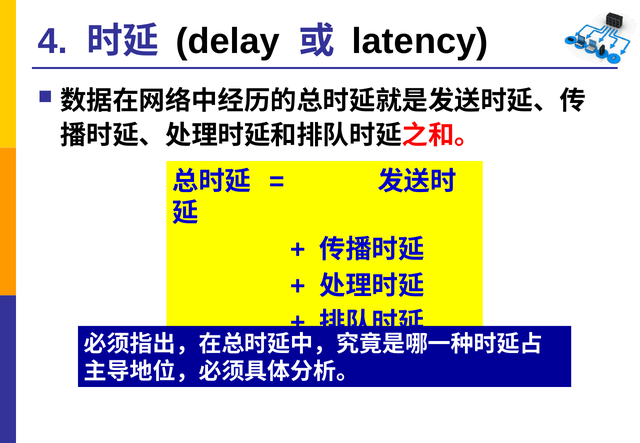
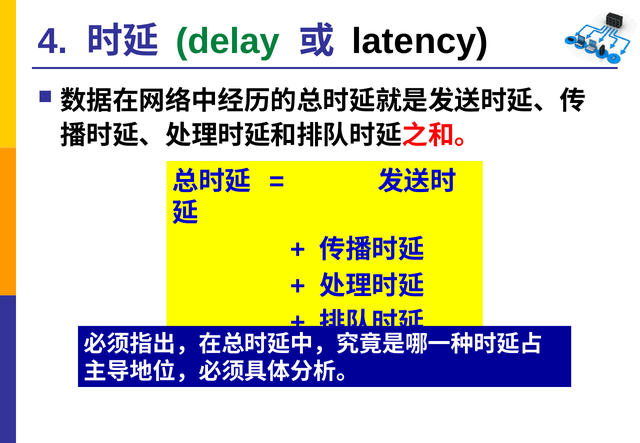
delay colour: black -> green
